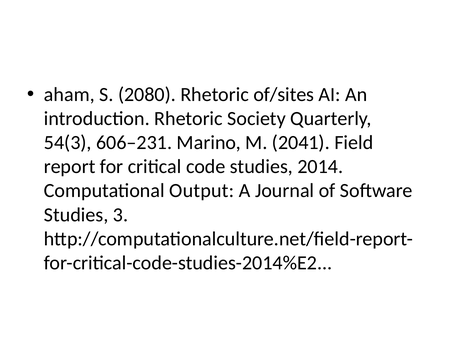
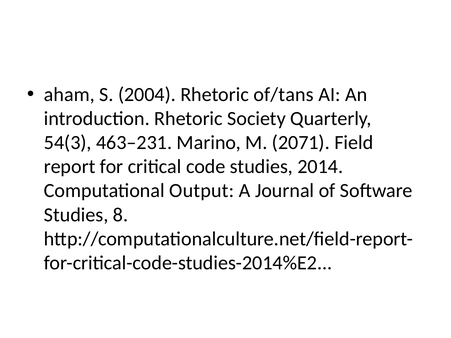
2080: 2080 -> 2004
of/sites: of/sites -> of/tans
606–231: 606–231 -> 463–231
2041: 2041 -> 2071
3: 3 -> 8
